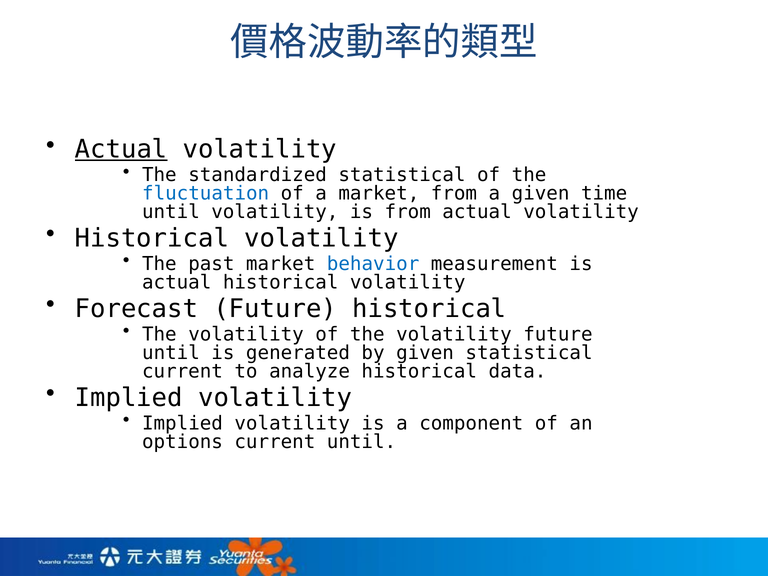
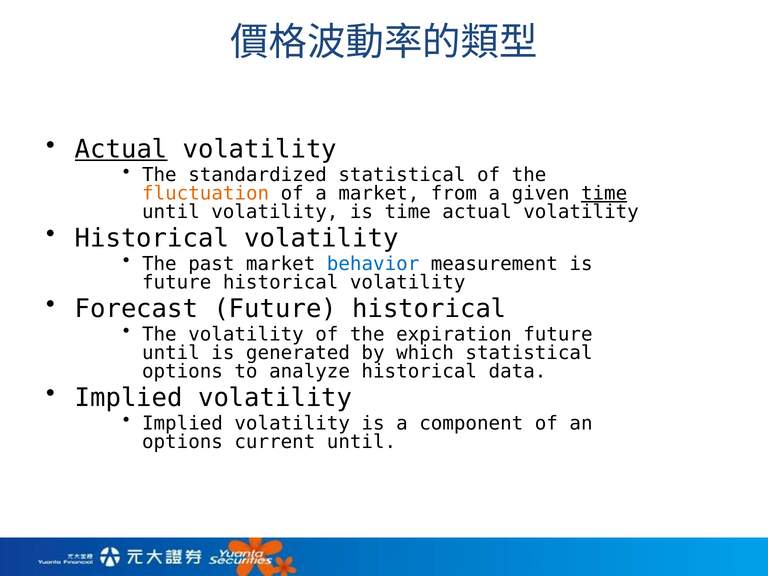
fluctuation colour: blue -> orange
time at (604, 194) underline: none -> present
is from: from -> time
actual at (177, 282): actual -> future
of the volatility: volatility -> expiration
by given: given -> which
current at (182, 371): current -> options
